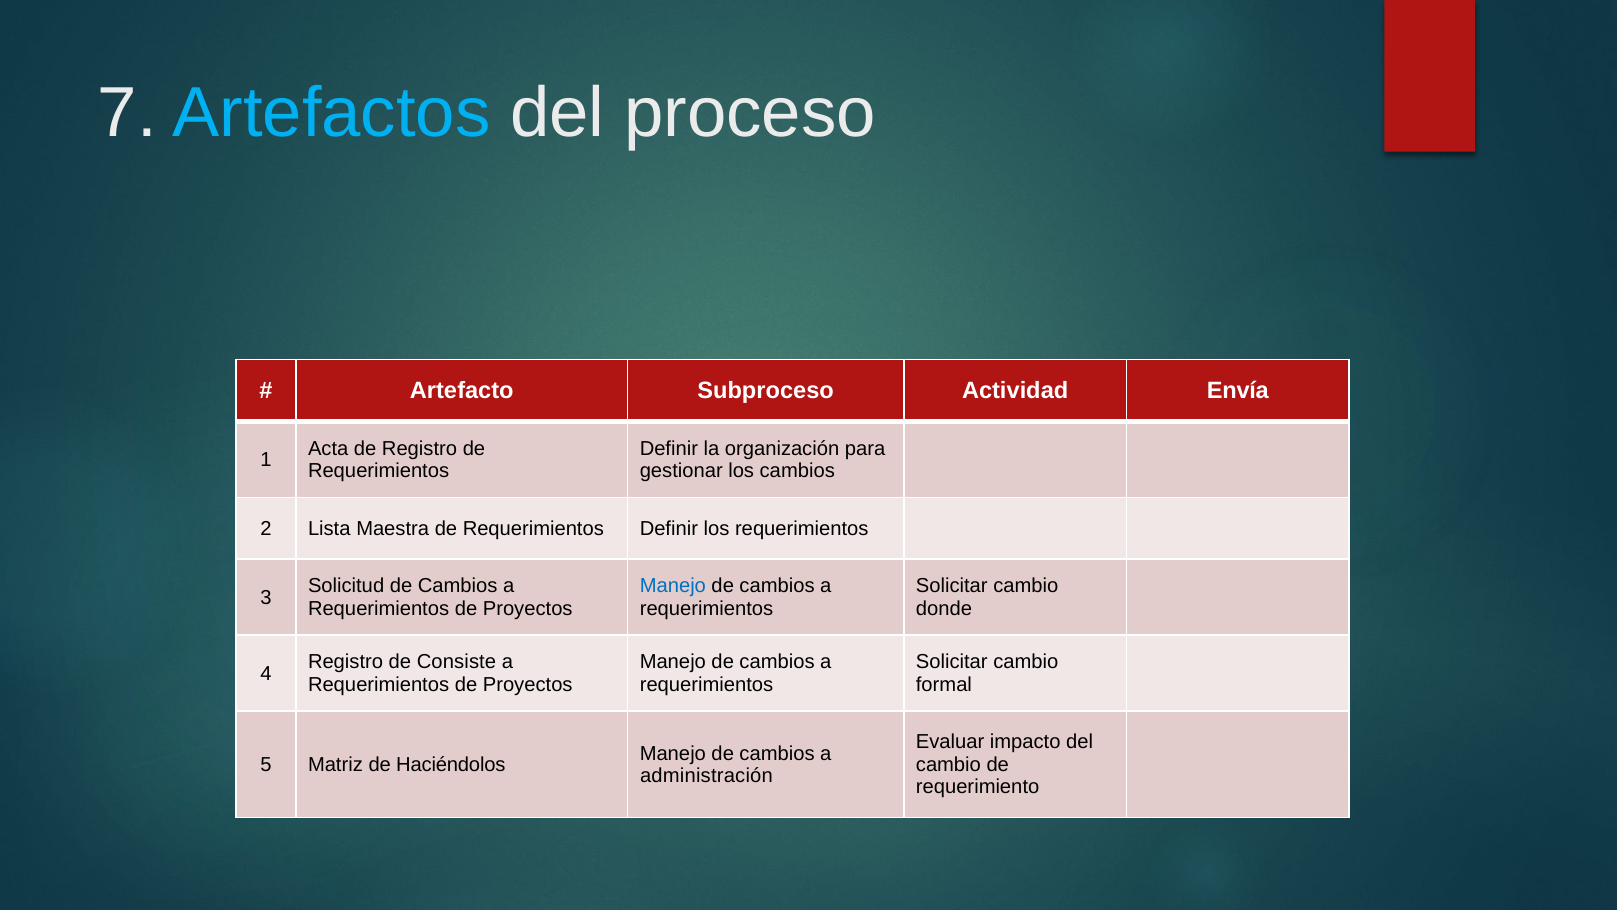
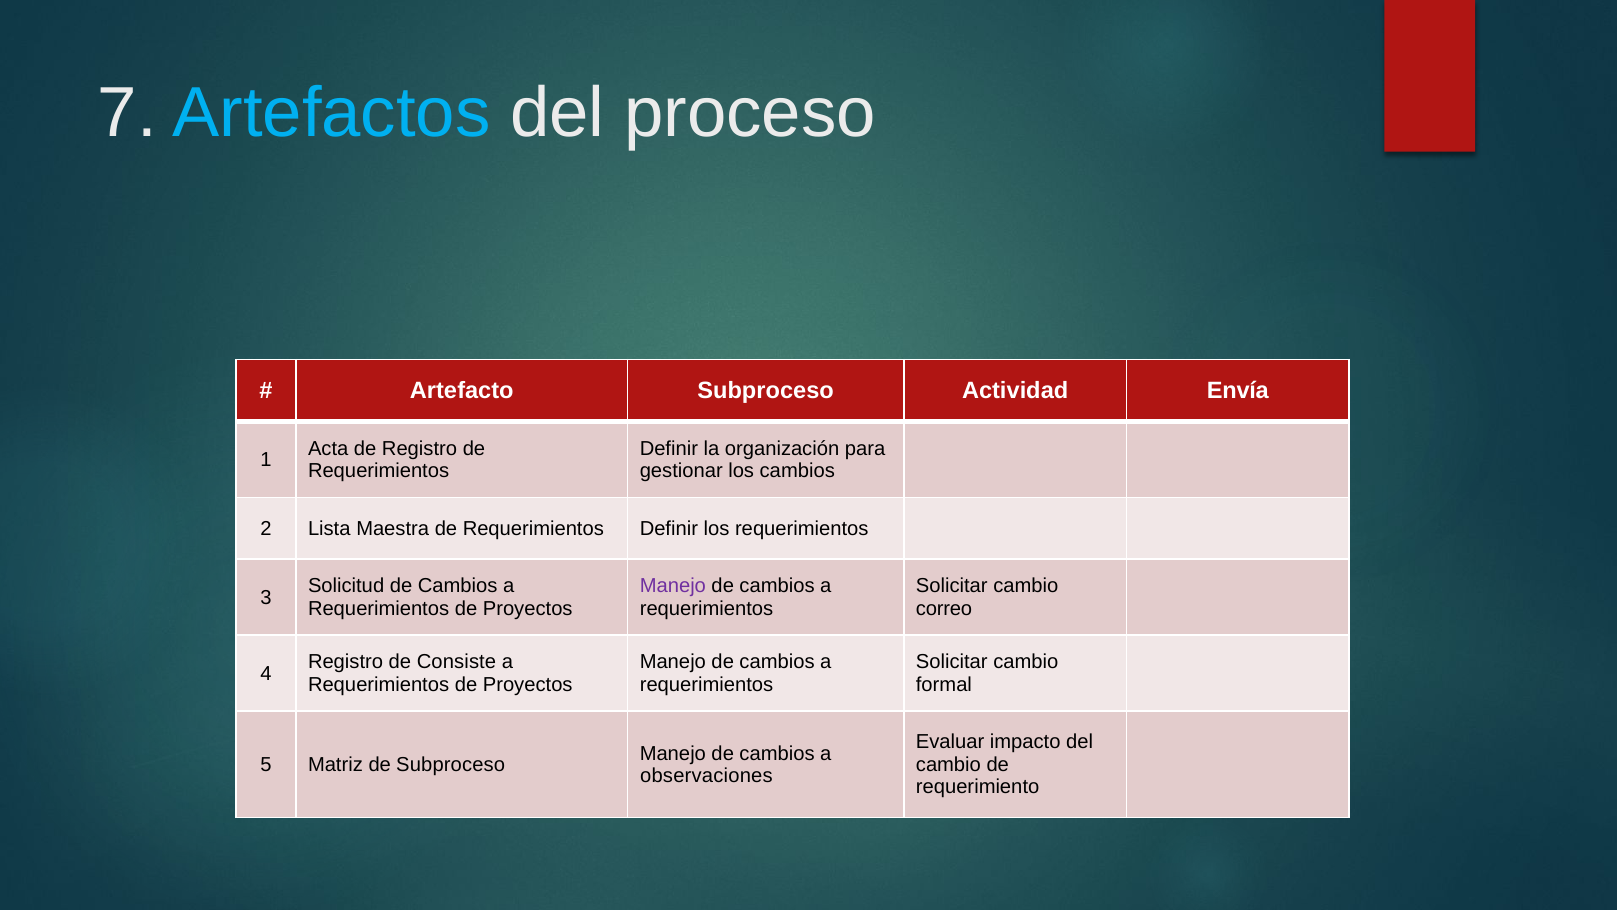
Manejo at (673, 586) colour: blue -> purple
donde: donde -> correo
de Haciéndolos: Haciéndolos -> Subproceso
administración: administración -> observaciones
